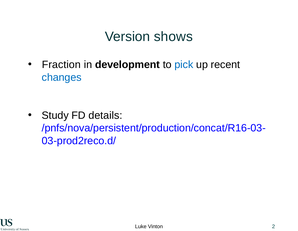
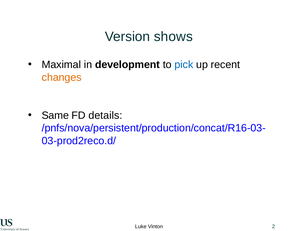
Fraction: Fraction -> Maximal
changes colour: blue -> orange
Study: Study -> Same
